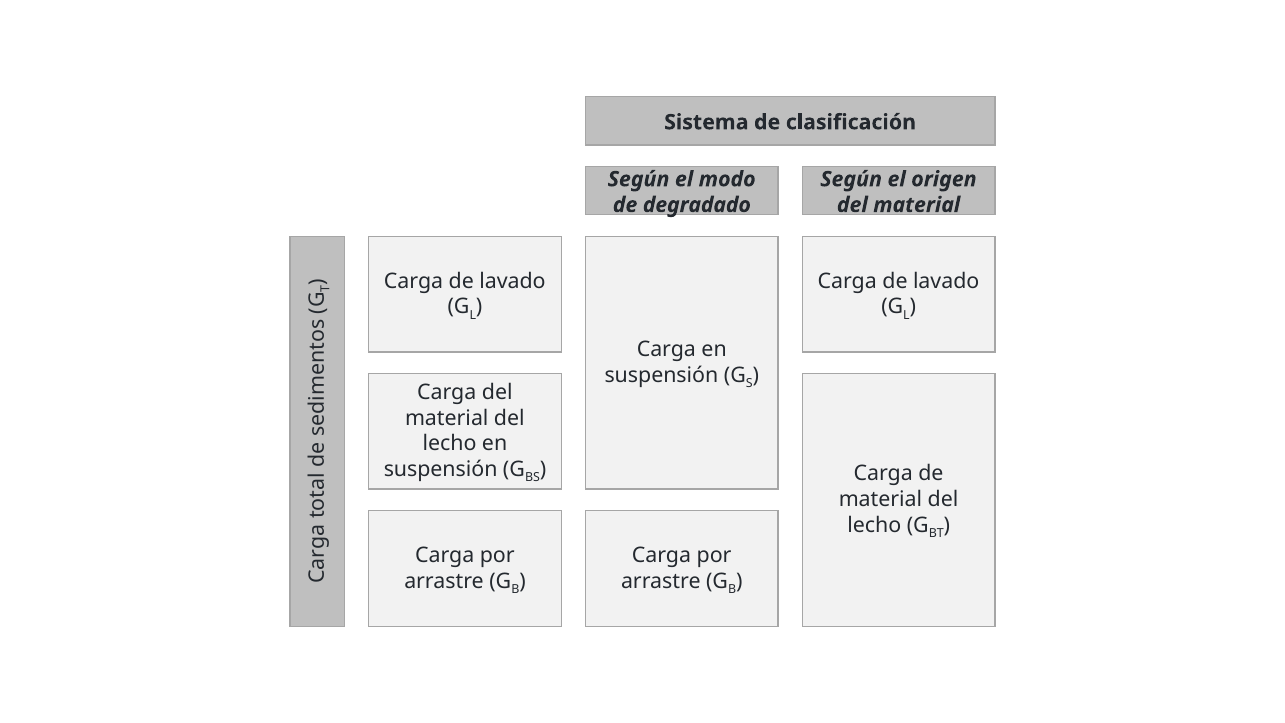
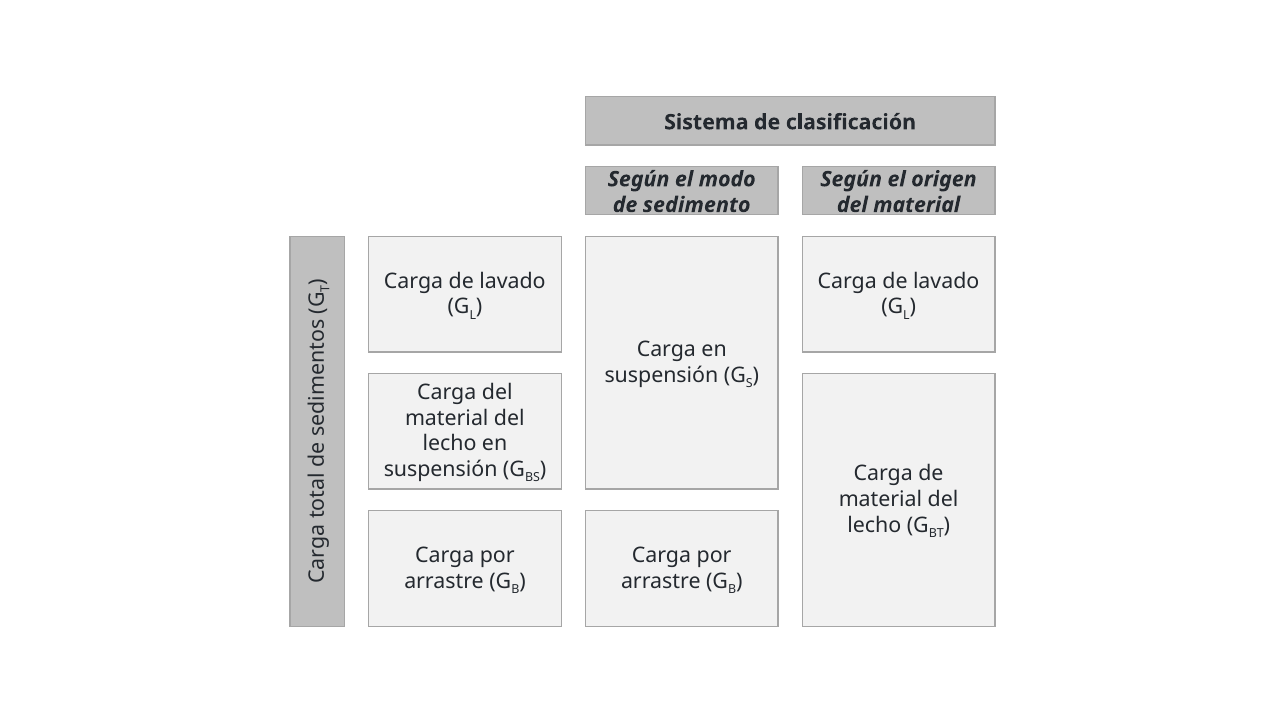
degradado: degradado -> sedimento
